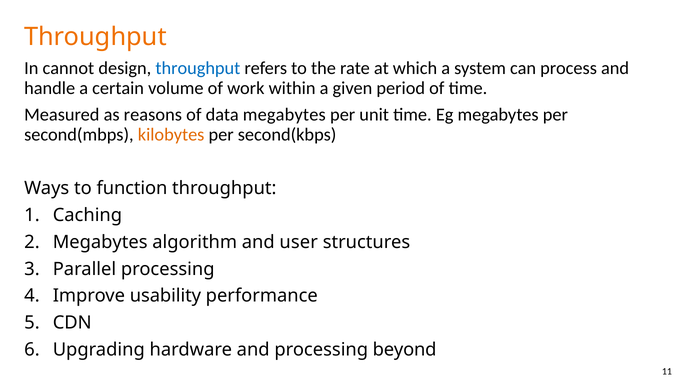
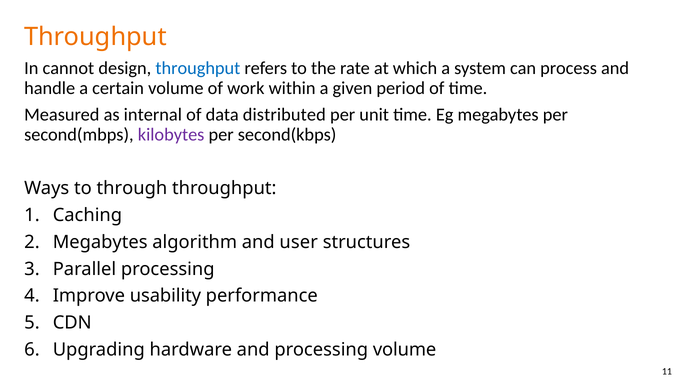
reasons: reasons -> internal
data megabytes: megabytes -> distributed
kilobytes colour: orange -> purple
function: function -> through
processing beyond: beyond -> volume
